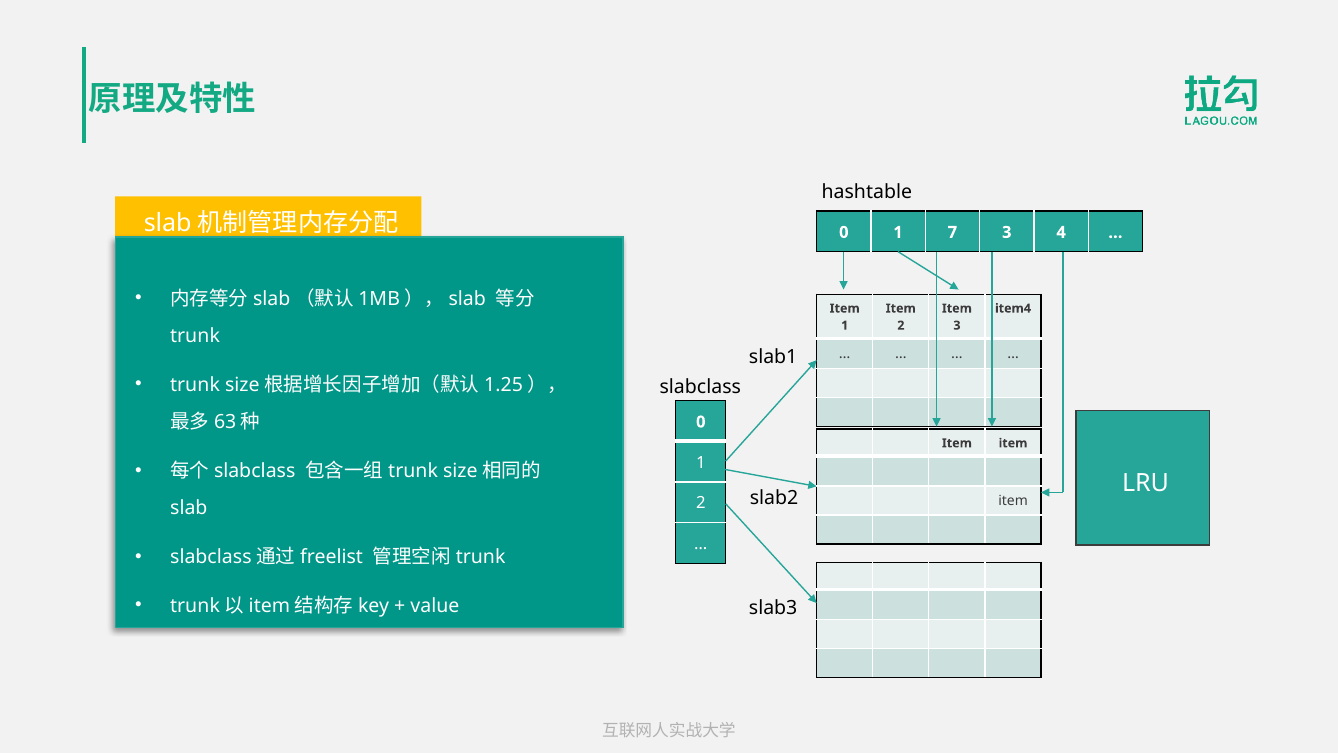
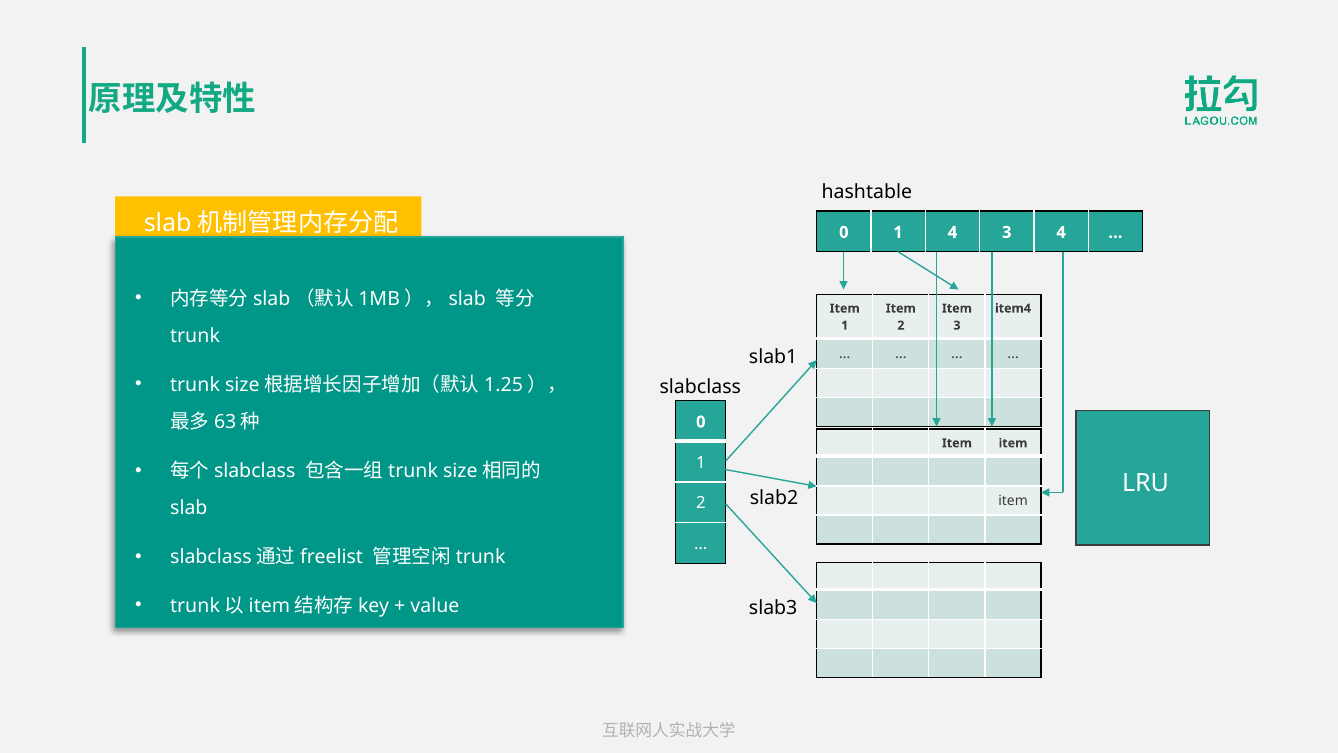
1 7: 7 -> 4
